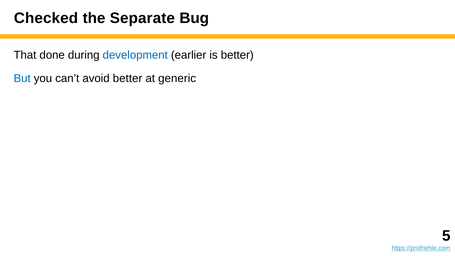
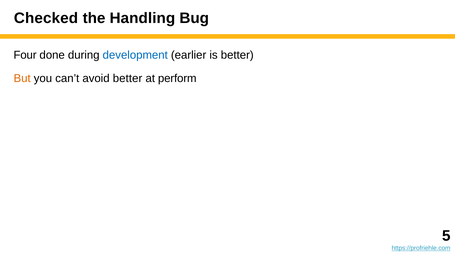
Separate: Separate -> Handling
That: That -> Four
But colour: blue -> orange
generic: generic -> perform
